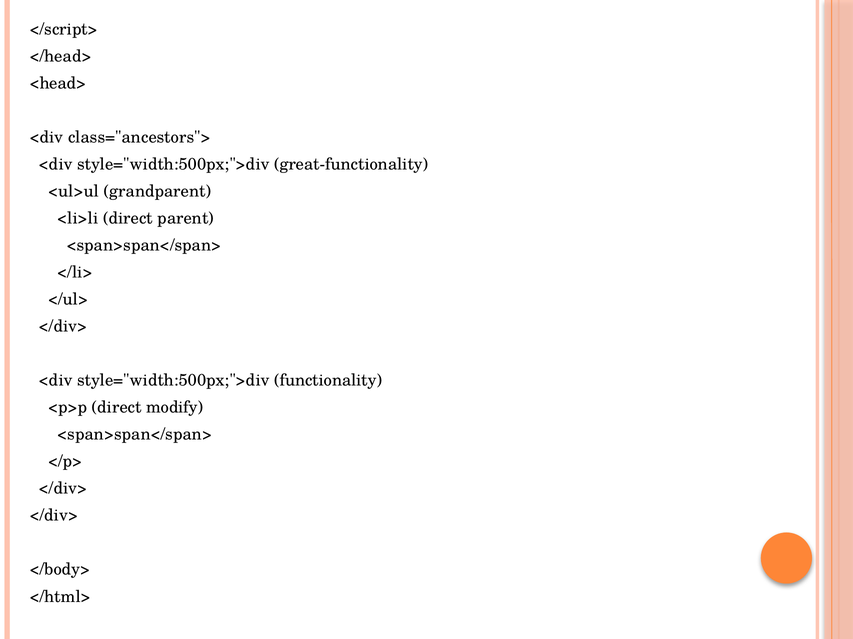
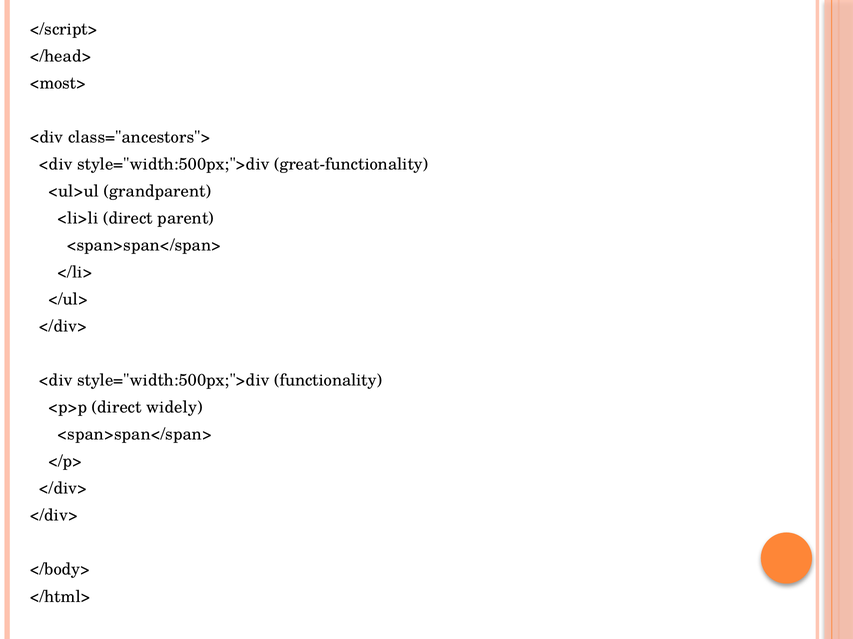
<head>: <head> -> <most>
modify: modify -> widely
